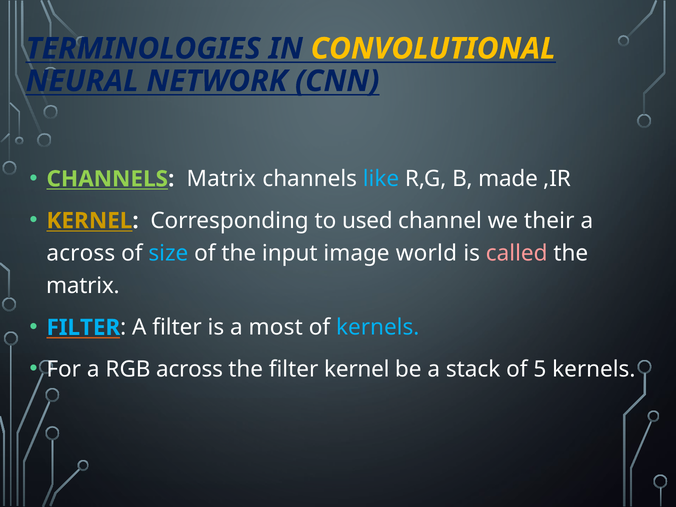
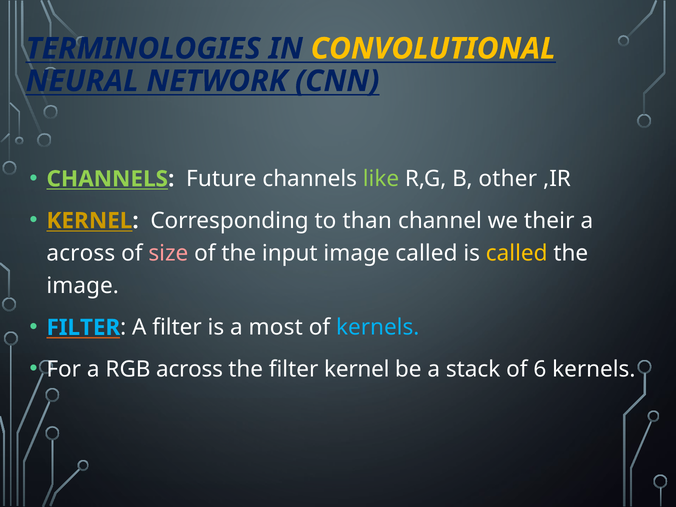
CHANNELS Matrix: Matrix -> Future
like colour: light blue -> light green
made: made -> other
used: used -> than
size colour: light blue -> pink
image world: world -> called
called at (517, 253) colour: pink -> yellow
matrix at (83, 286): matrix -> image
5: 5 -> 6
